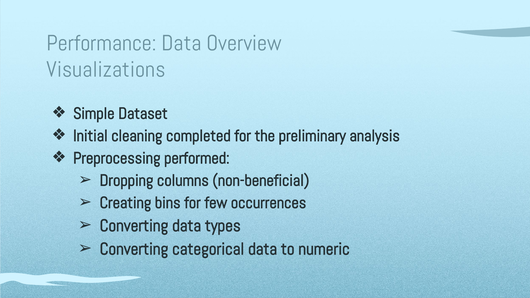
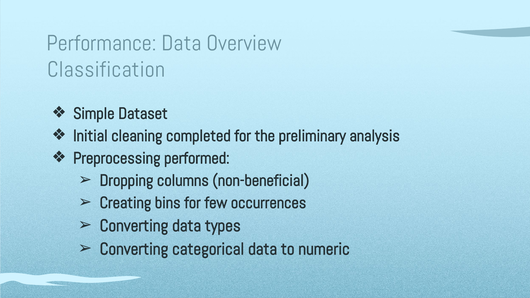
Visualizations: Visualizations -> Classification
